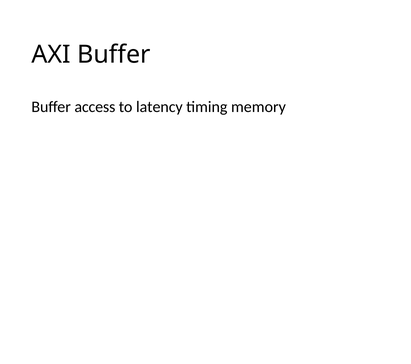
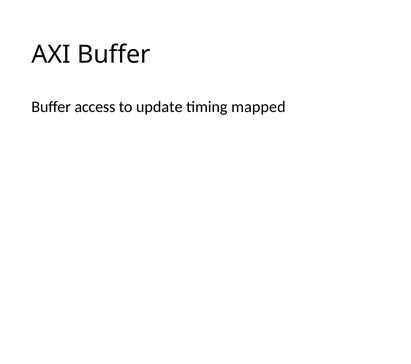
latency: latency -> update
memory: memory -> mapped
